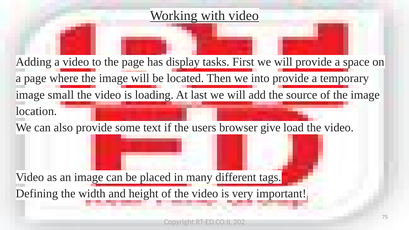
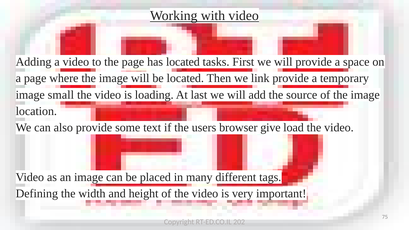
has display: display -> located
into: into -> link
